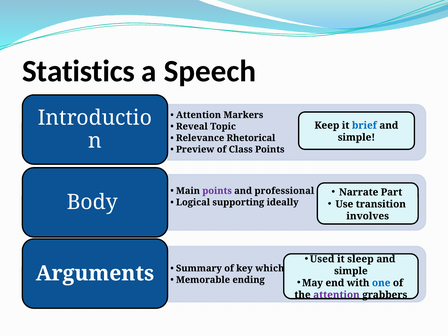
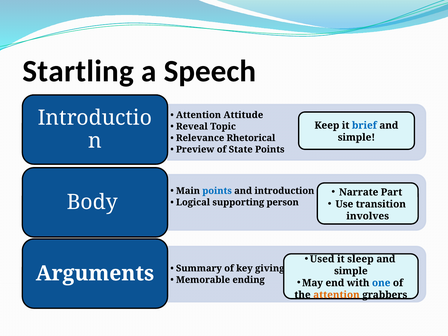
Statistics: Statistics -> Startling
Markers: Markers -> Attitude
Class: Class -> State
points at (217, 191) colour: purple -> blue
professional: professional -> introduction
ideally: ideally -> person
which: which -> giving
attention at (336, 295) colour: purple -> orange
